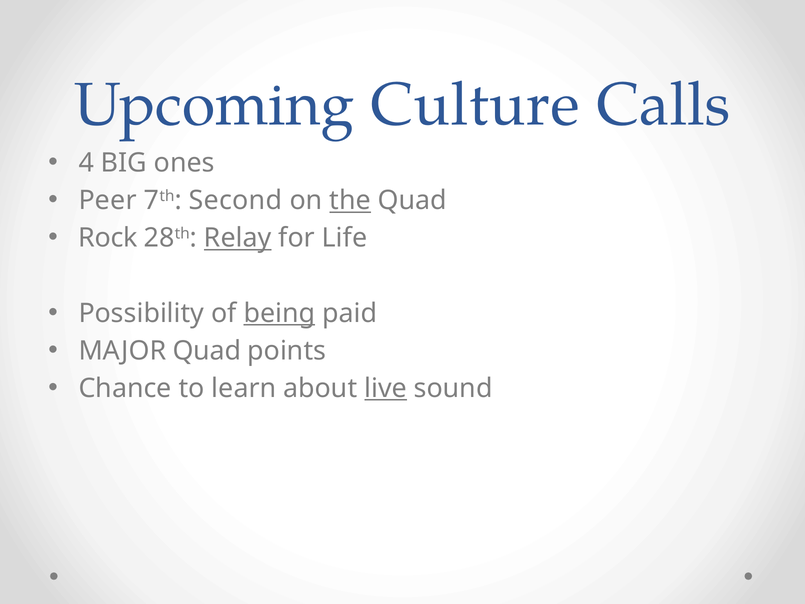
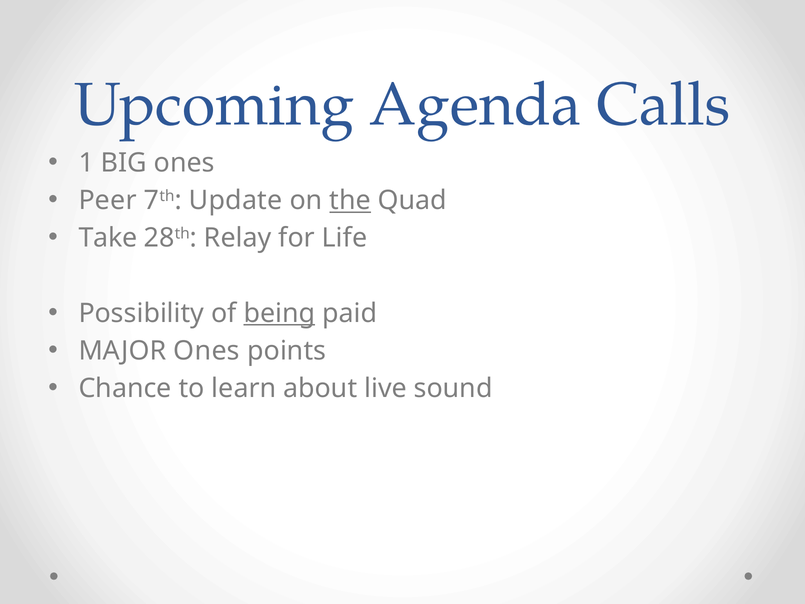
Culture: Culture -> Agenda
4: 4 -> 1
Second: Second -> Update
Rock: Rock -> Take
Relay underline: present -> none
MAJOR Quad: Quad -> Ones
live underline: present -> none
